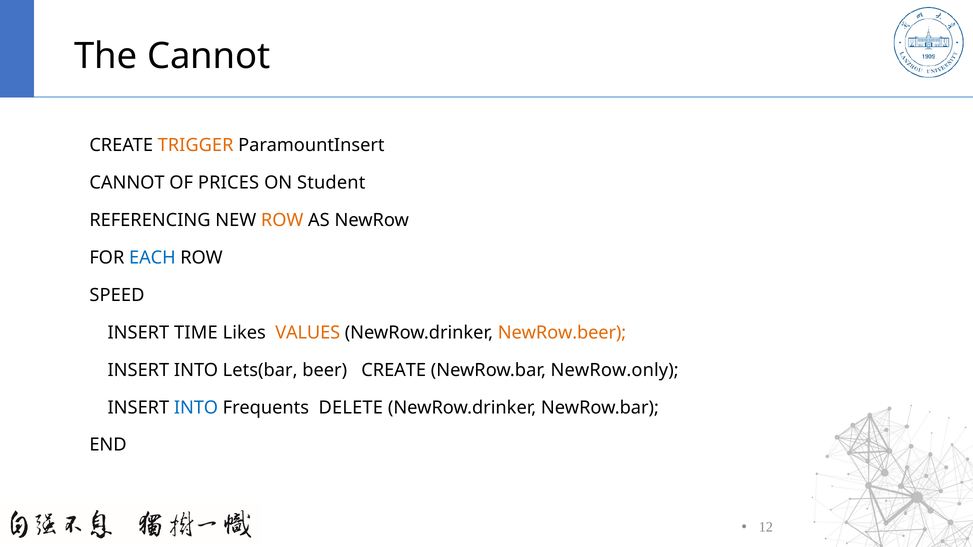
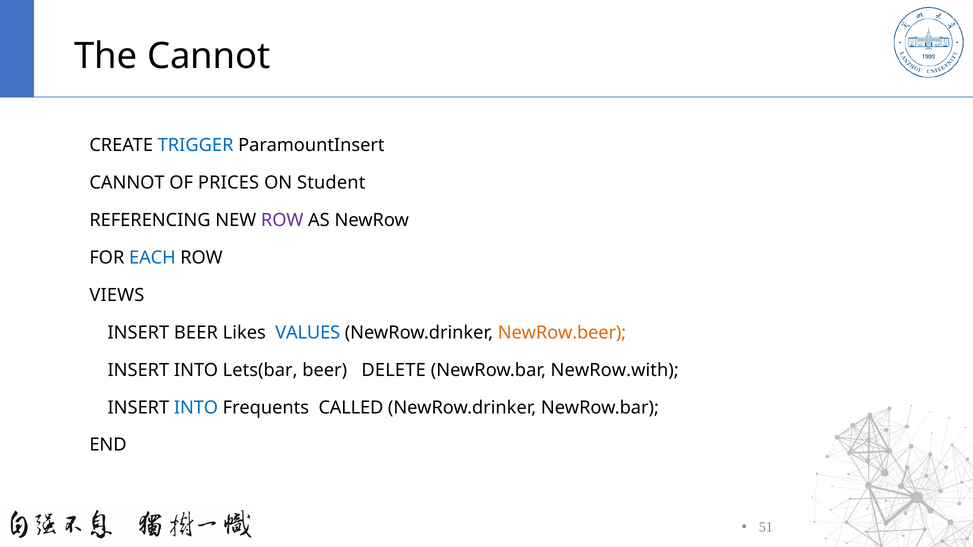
TRIGGER colour: orange -> blue
ROW at (282, 220) colour: orange -> purple
SPEED: SPEED -> VIEWS
INSERT TIME: TIME -> BEER
VALUES colour: orange -> blue
beer CREATE: CREATE -> DELETE
NewRow.only: NewRow.only -> NewRow.with
DELETE: DELETE -> CALLED
12: 12 -> 51
